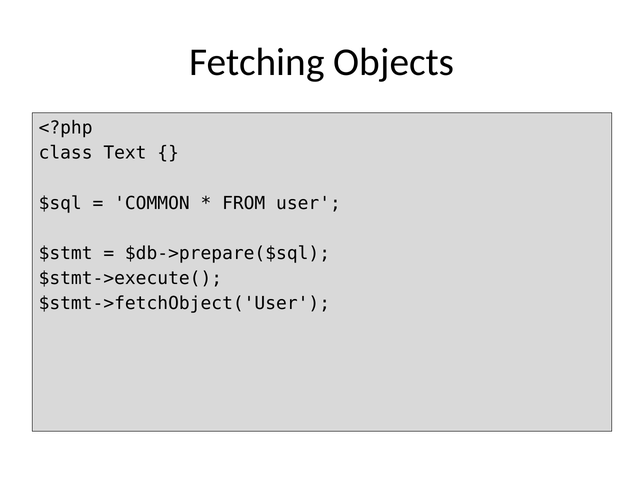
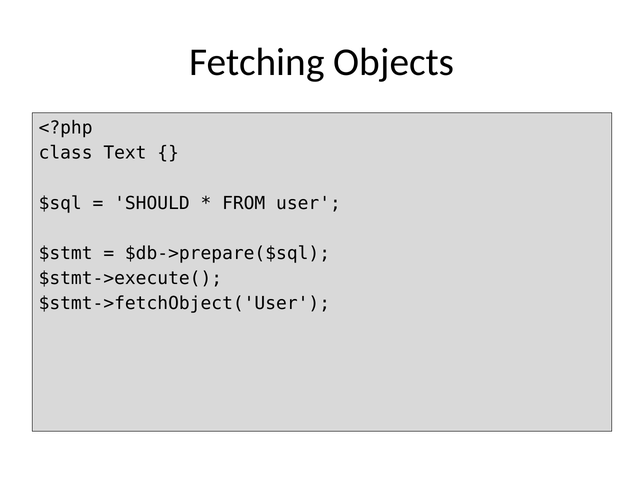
COMMON: COMMON -> SHOULD
